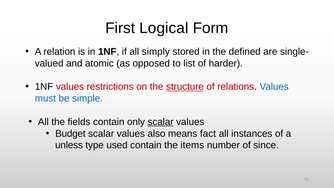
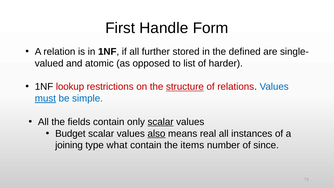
Logical: Logical -> Handle
simply: simply -> further
1NF values: values -> lookup
must underline: none -> present
also underline: none -> present
fact: fact -> real
unless: unless -> joining
used: used -> what
